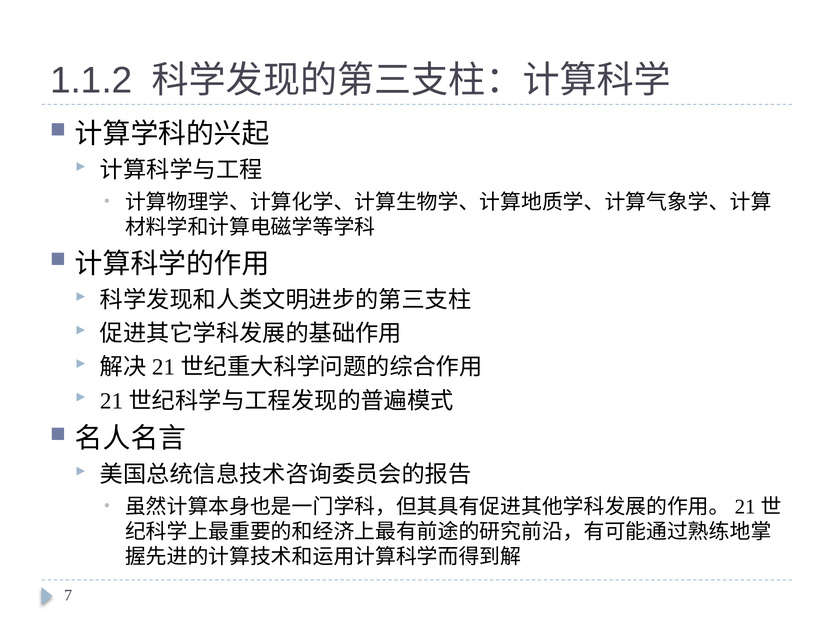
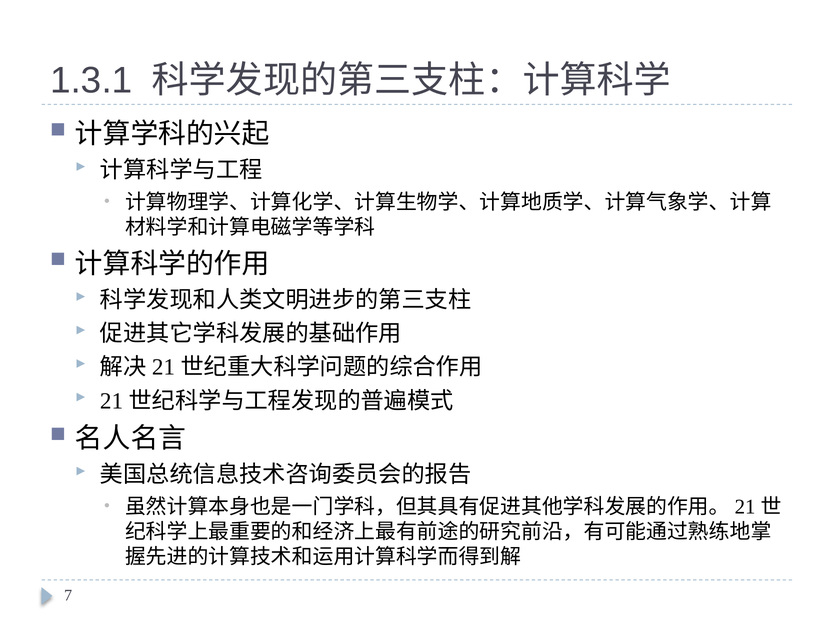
1.1.2: 1.1.2 -> 1.3.1
